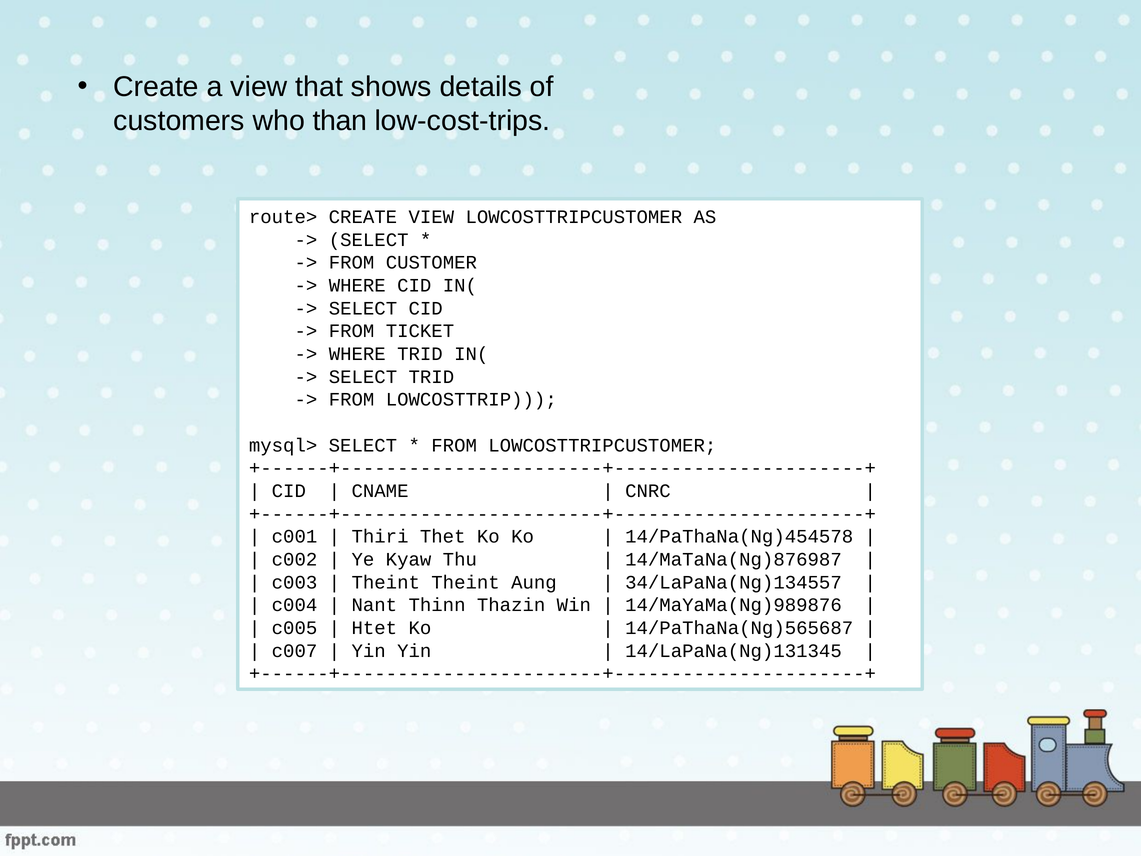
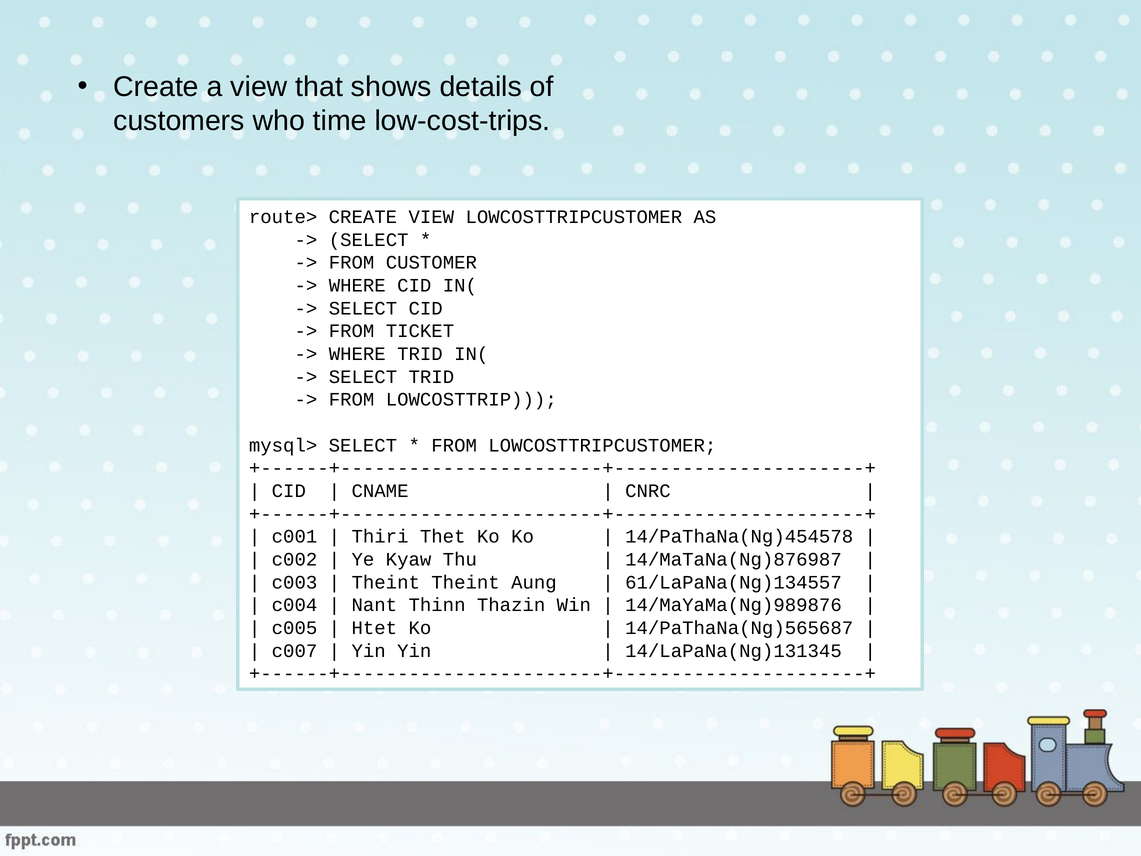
than: than -> time
34/LaPaNa(Ng)134557: 34/LaPaNa(Ng)134557 -> 61/LaPaNa(Ng)134557
